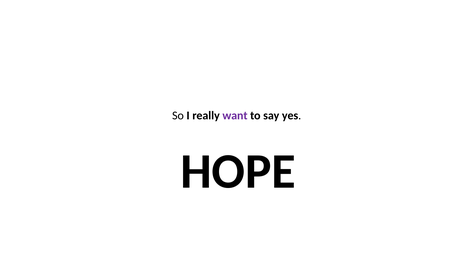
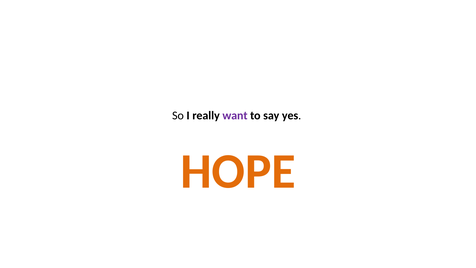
HOPE colour: black -> orange
